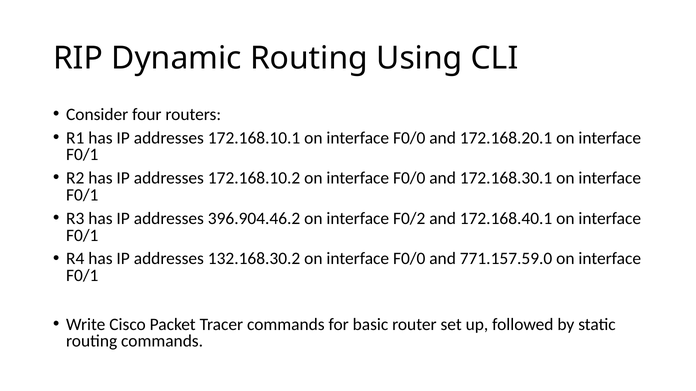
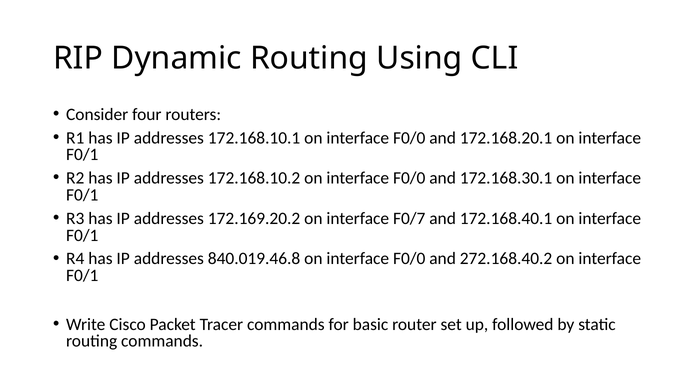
396.904.46.2: 396.904.46.2 -> 172.169.20.2
F0/2: F0/2 -> F0/7
132.168.30.2: 132.168.30.2 -> 840.019.46.8
771.157.59.0: 771.157.59.0 -> 272.168.40.2
